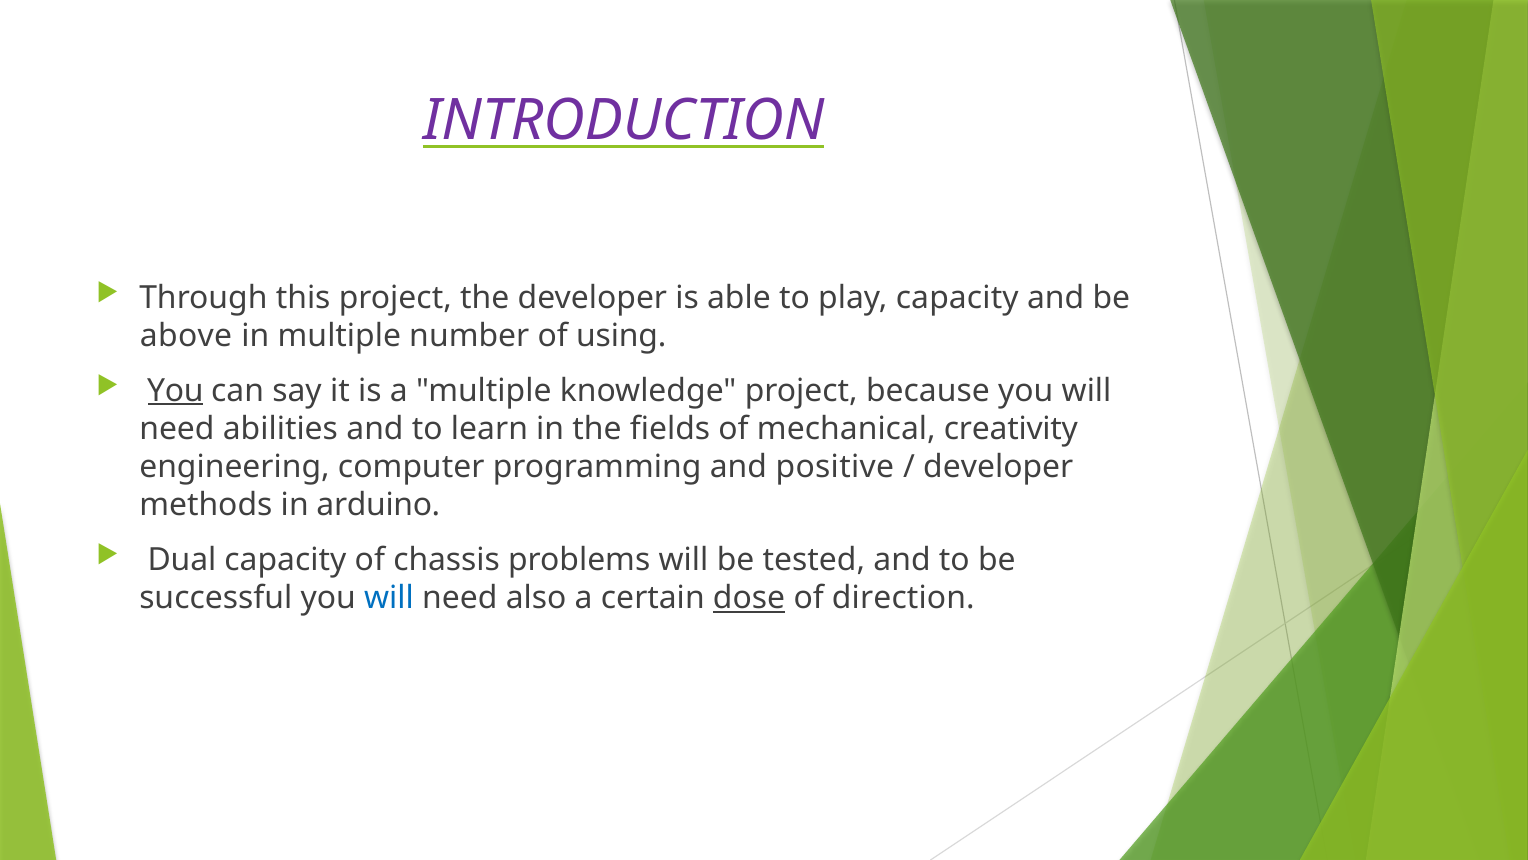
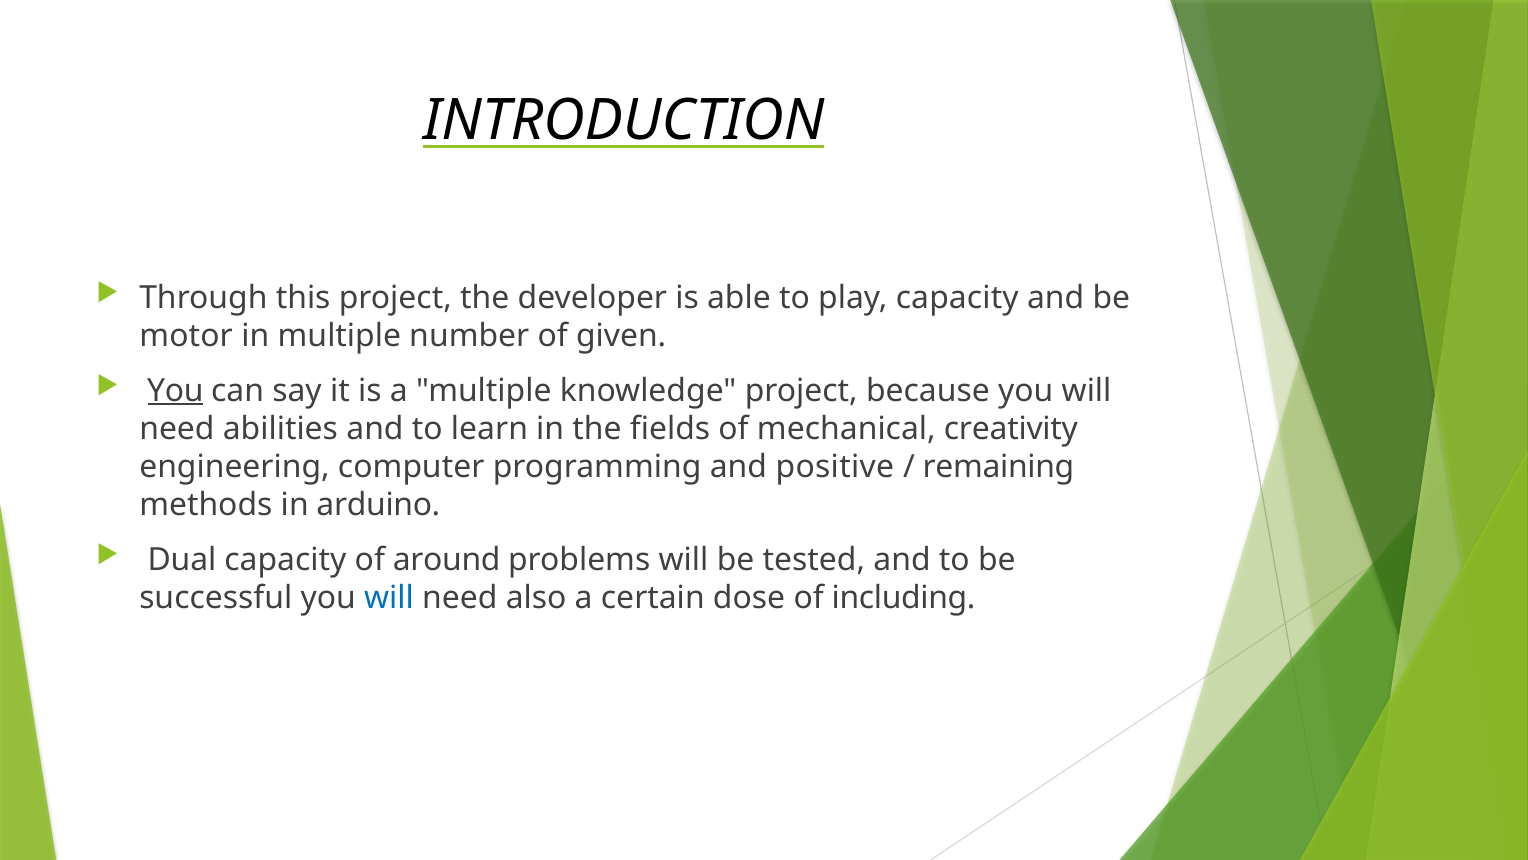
INTRODUCTION colour: purple -> black
above: above -> motor
using: using -> given
developer at (998, 467): developer -> remaining
chassis: chassis -> around
dose underline: present -> none
direction: direction -> including
